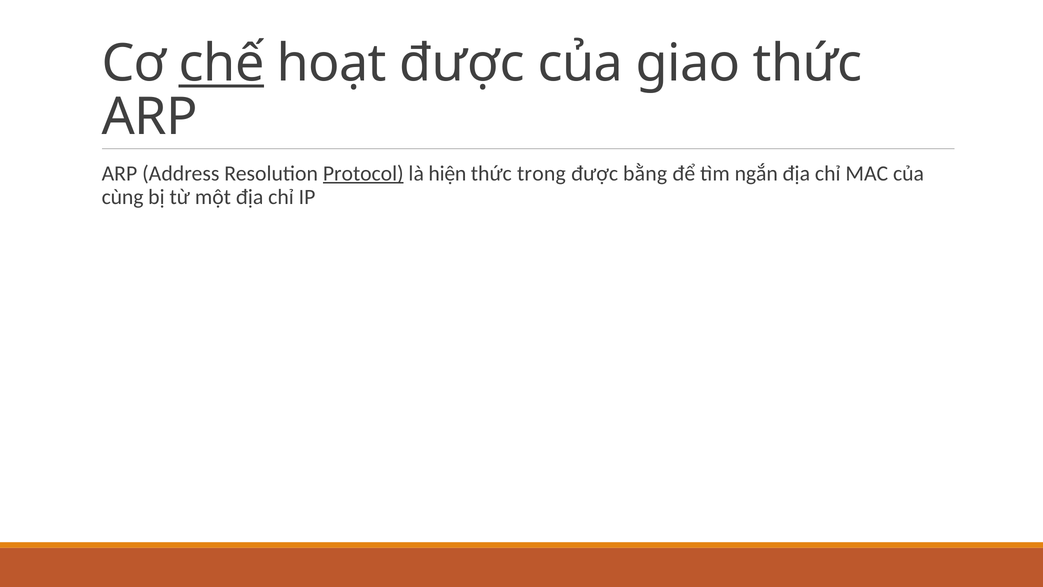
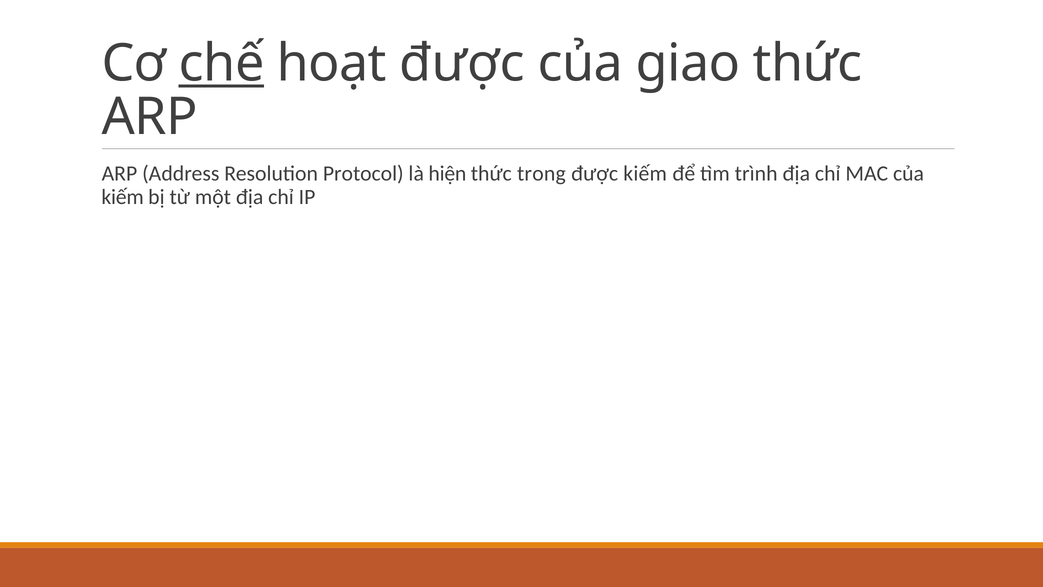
Protocol underline: present -> none
được bằng: bằng -> kiếm
ngắn: ngắn -> trình
cùng at (123, 197): cùng -> kiếm
